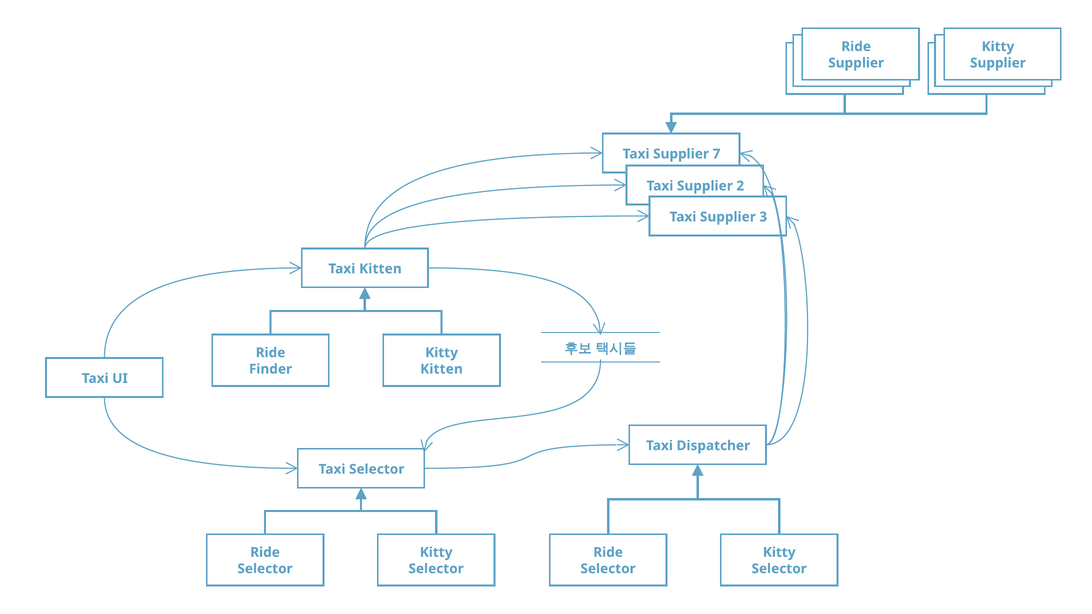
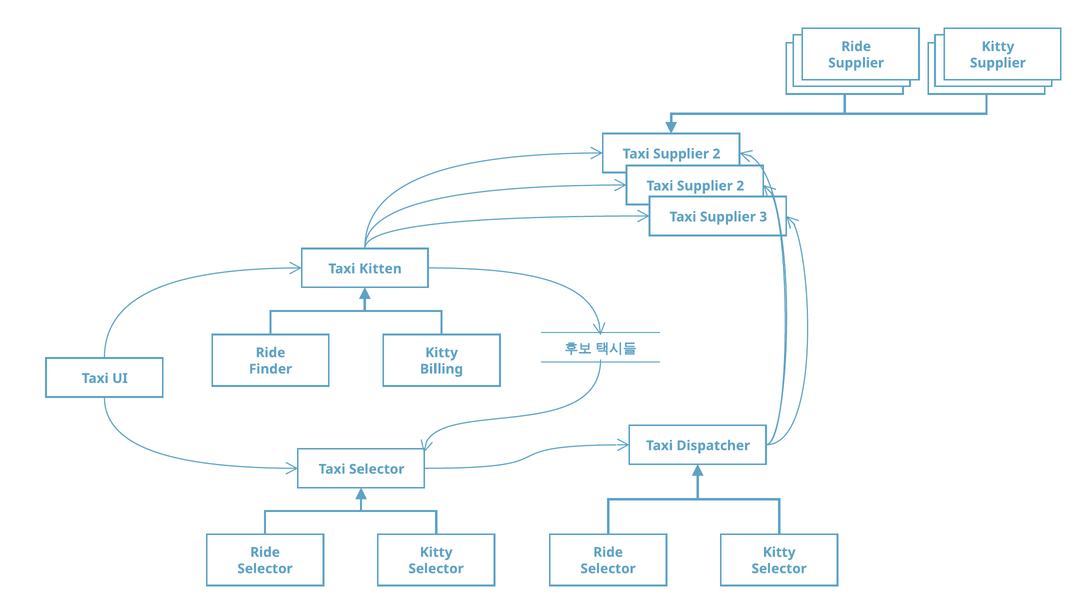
7 at (716, 154): 7 -> 2
Kitten at (441, 369): Kitten -> Billing
